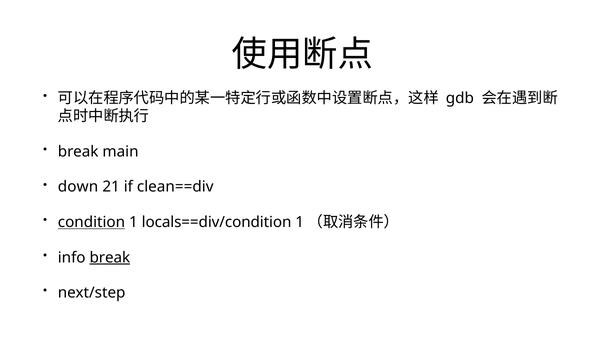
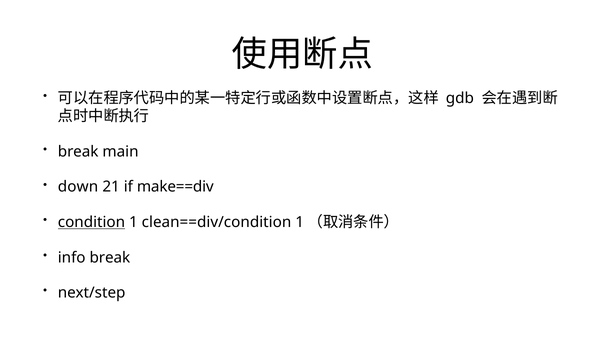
clean==div: clean==div -> make==div
locals==div/condition: locals==div/condition -> clean==div/condition
break at (110, 258) underline: present -> none
